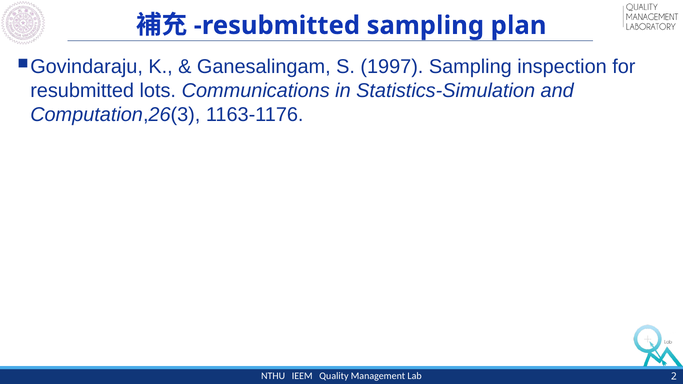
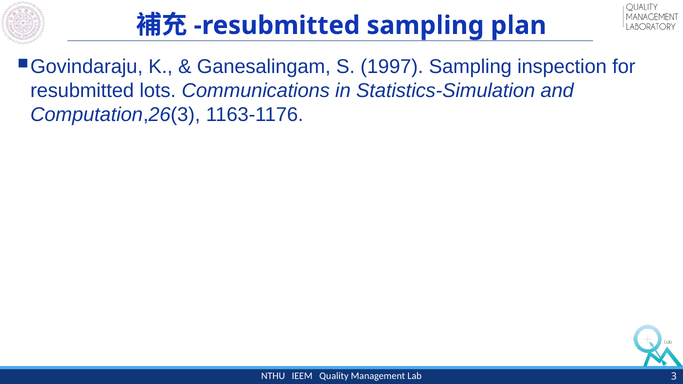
2: 2 -> 3
